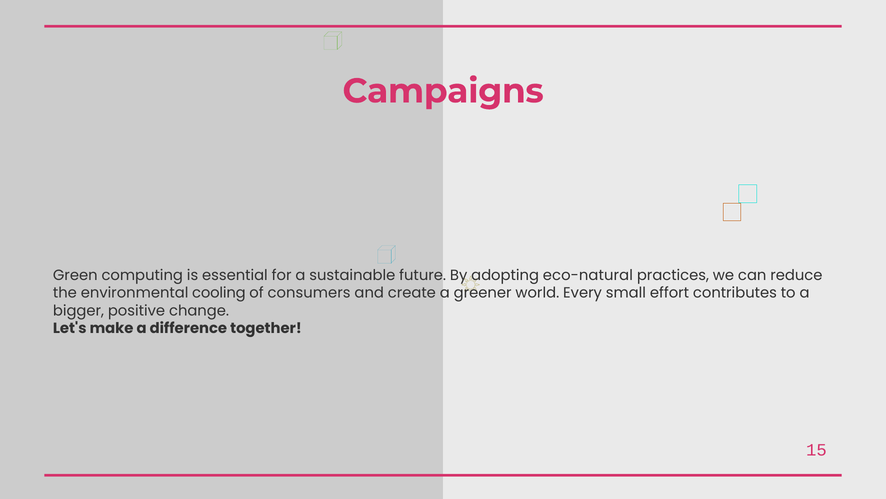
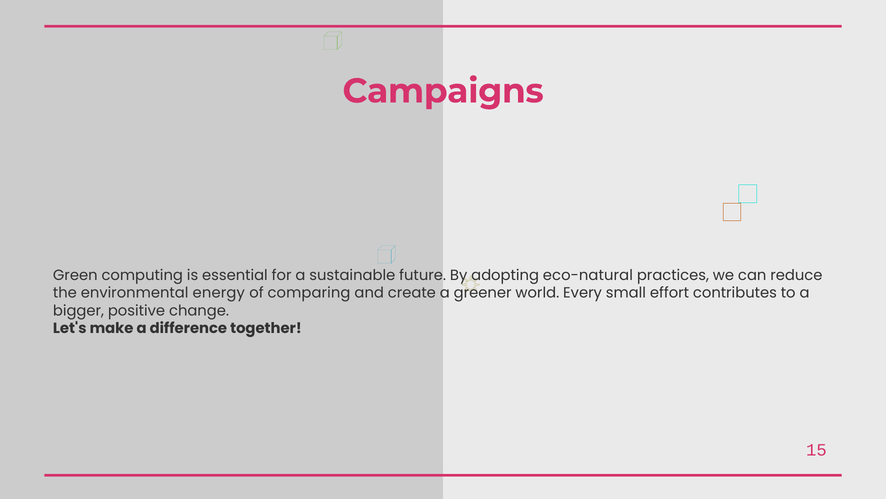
cooling: cooling -> energy
consumers: consumers -> comparing
